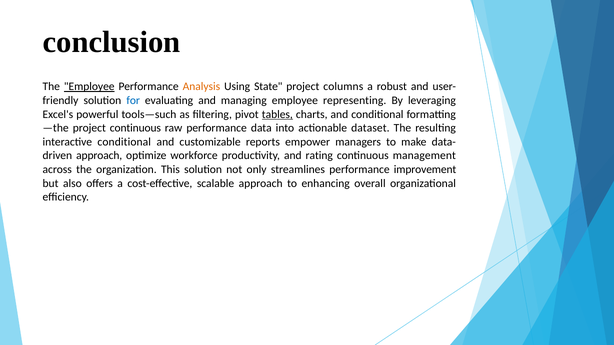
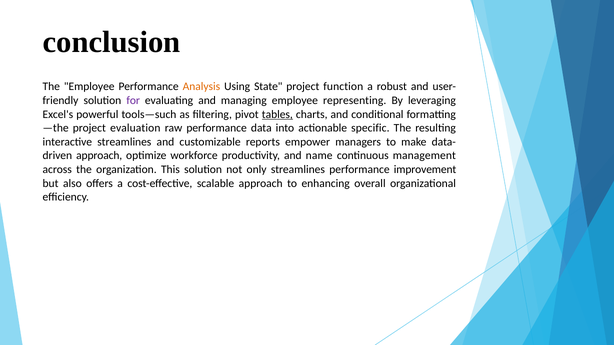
Employee at (89, 87) underline: present -> none
columns: columns -> function
for colour: blue -> purple
project continuous: continuous -> evaluation
dataset: dataset -> specific
interactive conditional: conditional -> streamlines
rating: rating -> name
